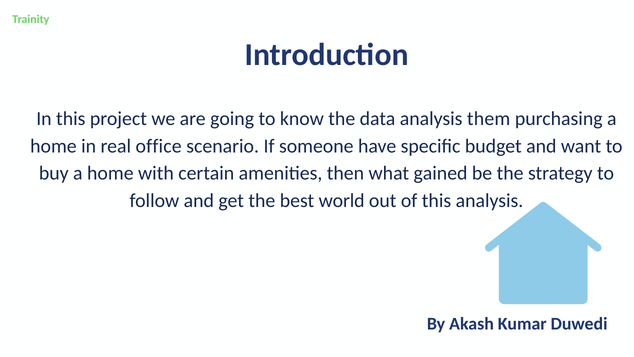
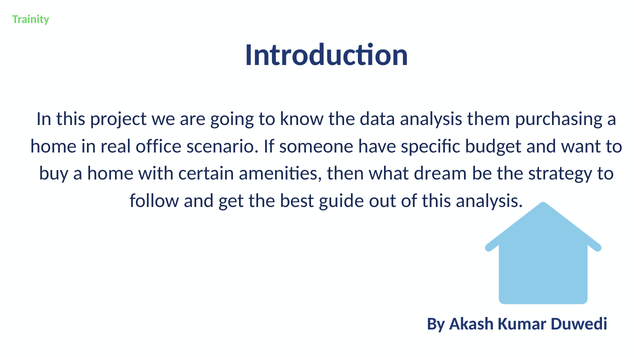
gained: gained -> dream
world: world -> guide
